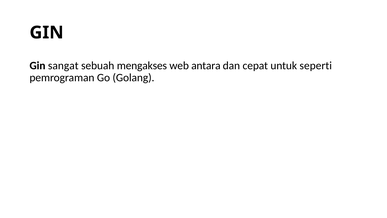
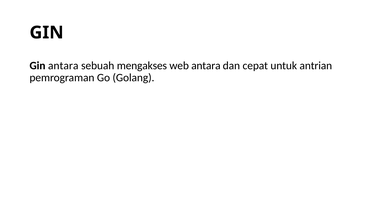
Gin sangat: sangat -> antara
seperti: seperti -> antrian
